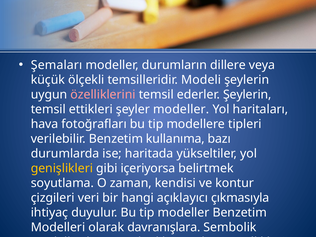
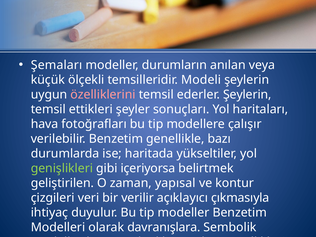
dillere: dillere -> anılan
şeyler modeller: modeller -> sonuçları
tipleri: tipleri -> çalışır
kullanıma: kullanıma -> genellikle
genişlikleri colour: yellow -> light green
soyutlama: soyutlama -> geliştirilen
kendisi: kendisi -> yapısal
hangi: hangi -> verilir
